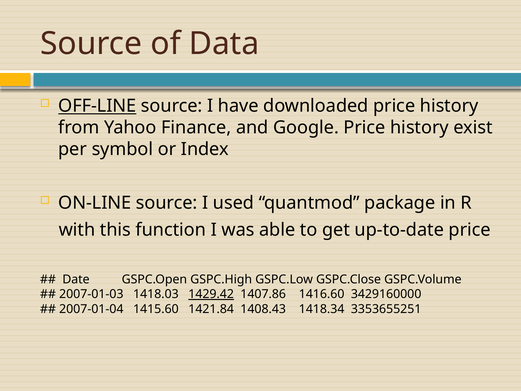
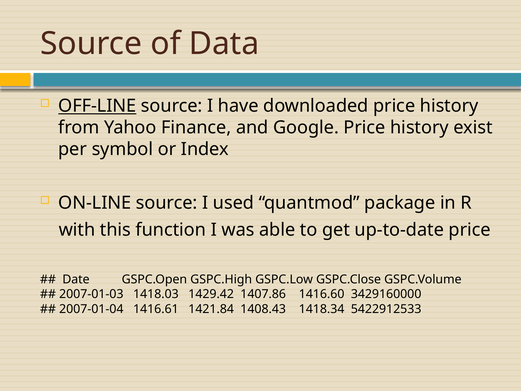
1429.42 underline: present -> none
1415.60: 1415.60 -> 1416.61
3353655251: 3353655251 -> 5422912533
